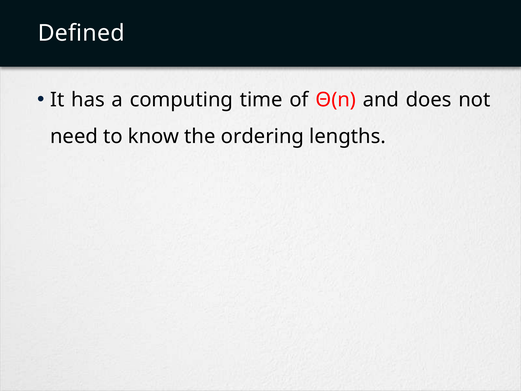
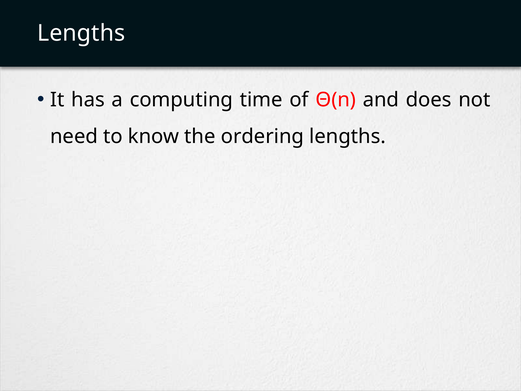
Defined at (81, 33): Defined -> Lengths
